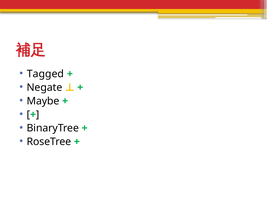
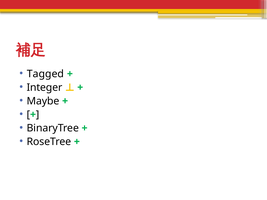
Negate: Negate -> Integer
